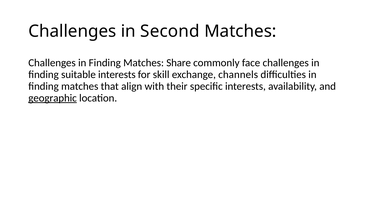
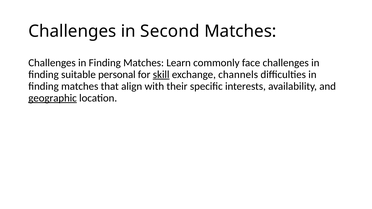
Share: Share -> Learn
suitable interests: interests -> personal
skill underline: none -> present
